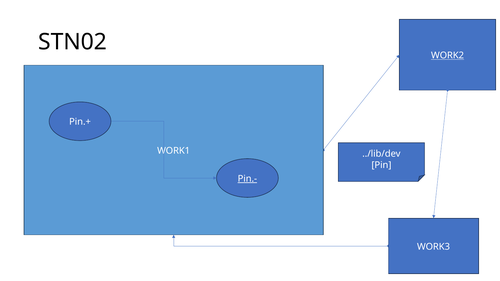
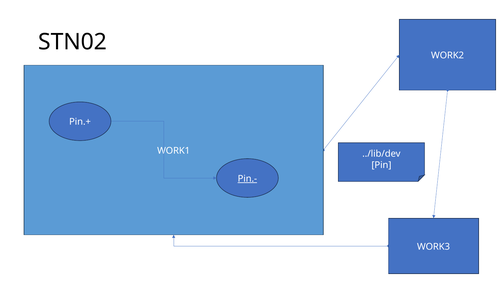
WORK2 underline: present -> none
